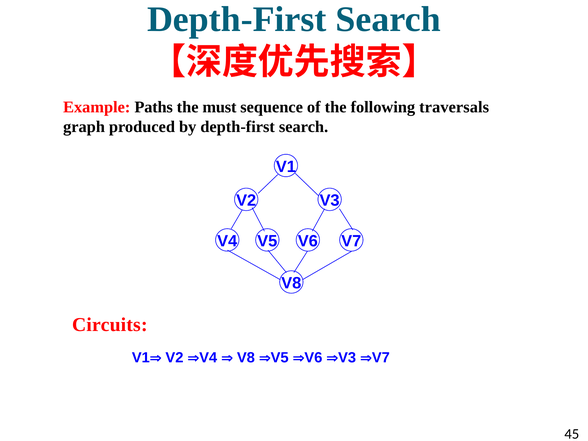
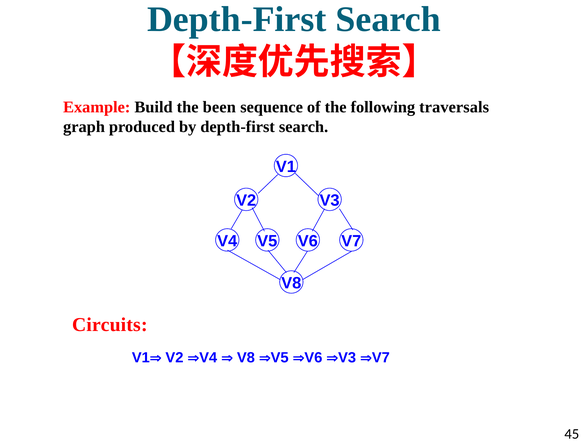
Paths: Paths -> Build
must: must -> been
